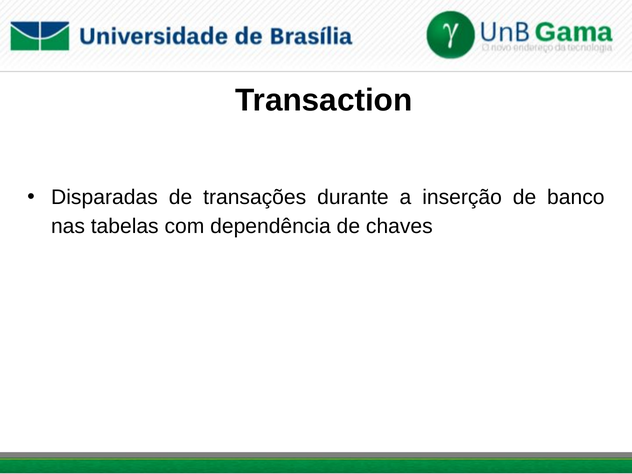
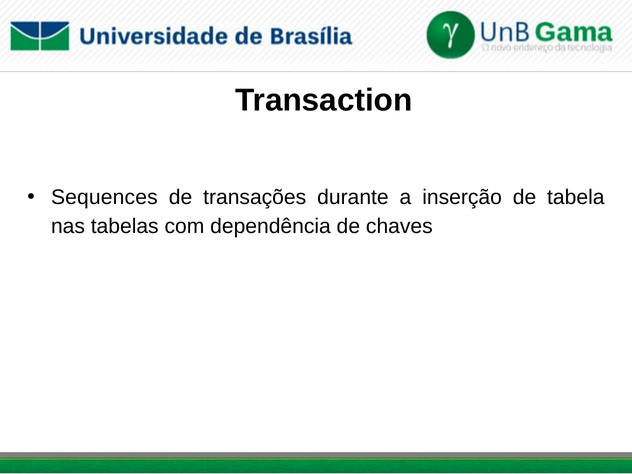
Disparadas: Disparadas -> Sequences
banco: banco -> tabela
